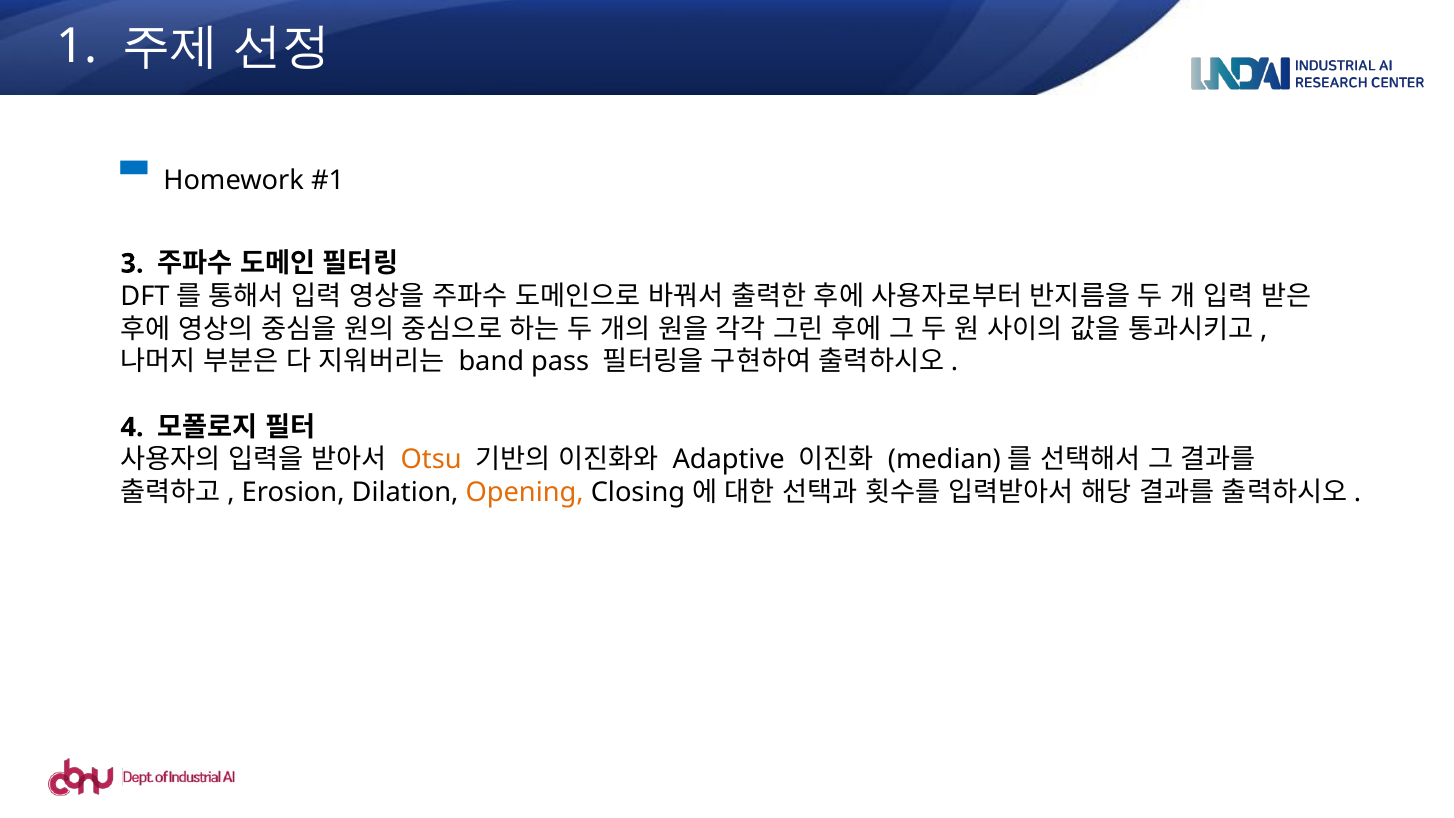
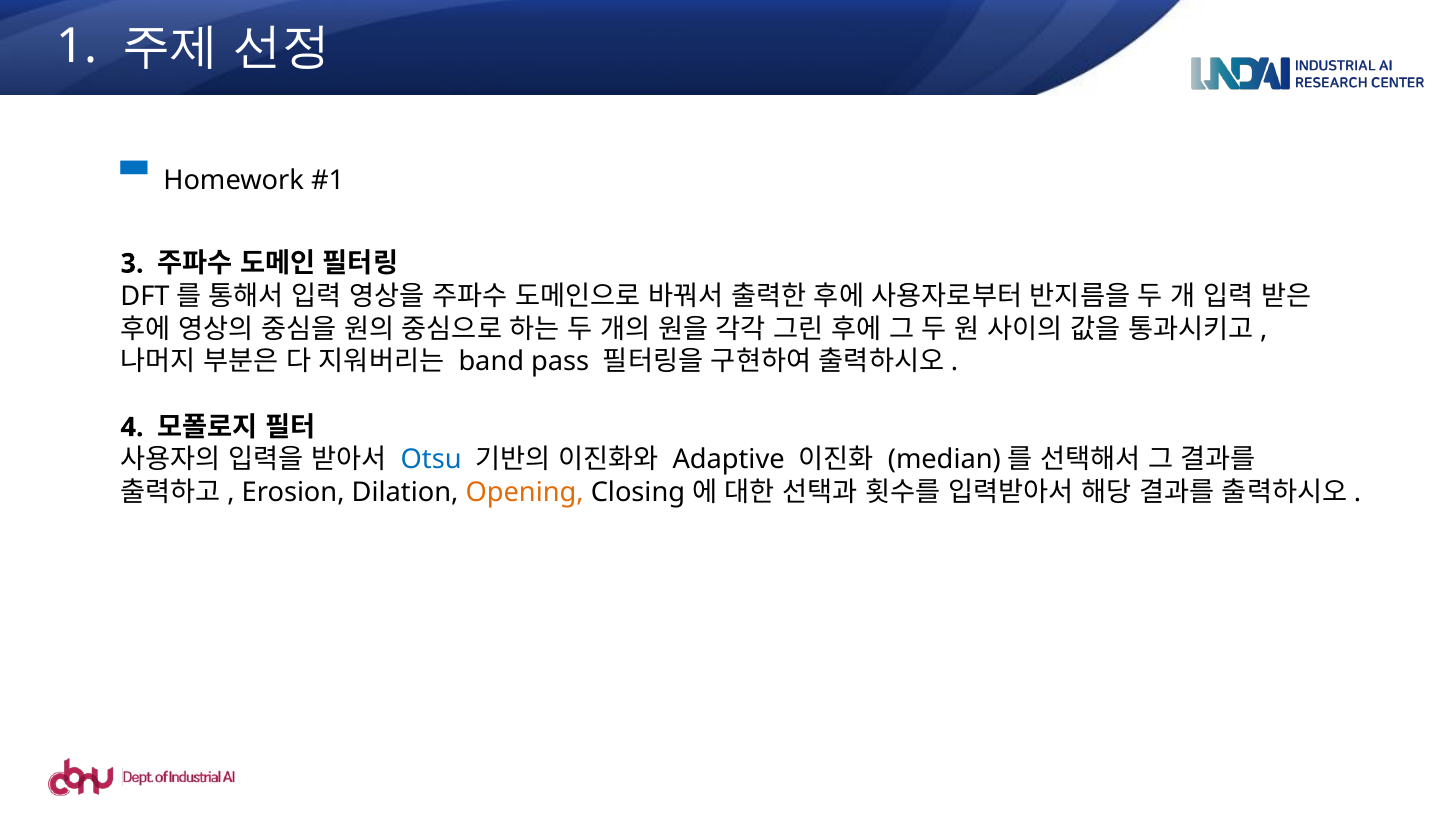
Otsu colour: orange -> blue
